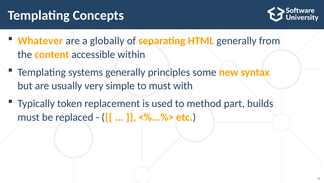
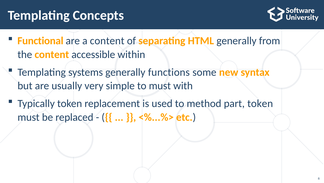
Whatever: Whatever -> Functional
a globally: globally -> content
principles: principles -> functions
part builds: builds -> token
